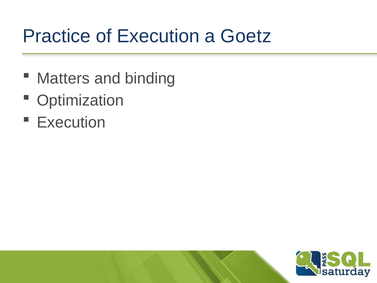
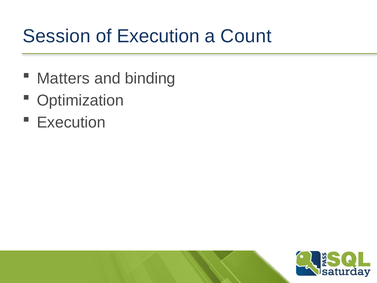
Practice: Practice -> Session
Goetz: Goetz -> Count
